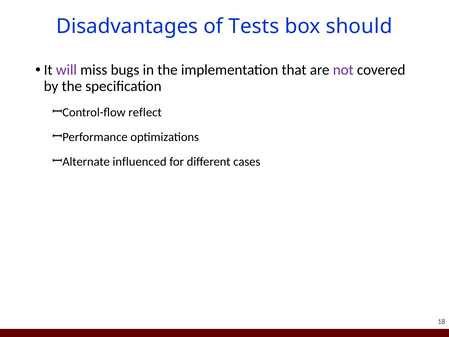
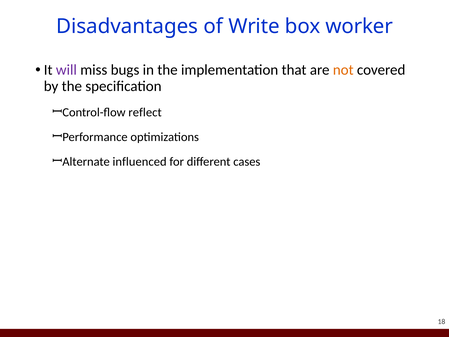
Tests: Tests -> Write
should: should -> worker
not colour: purple -> orange
